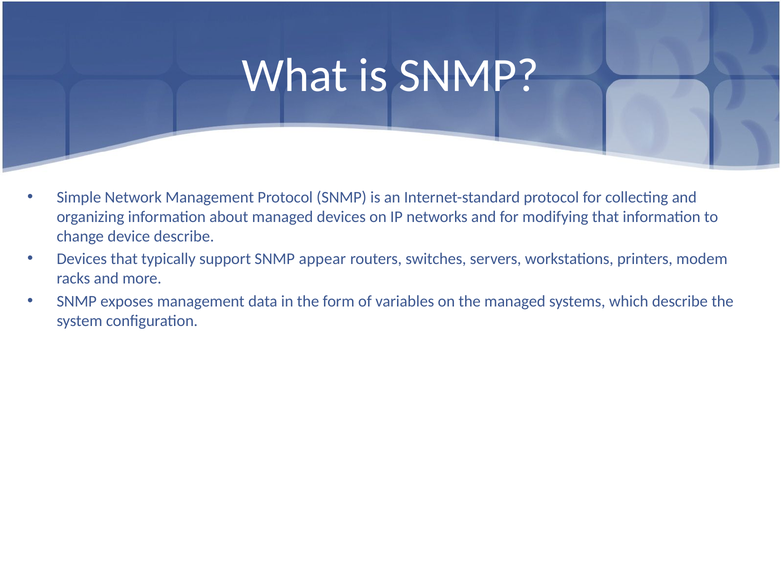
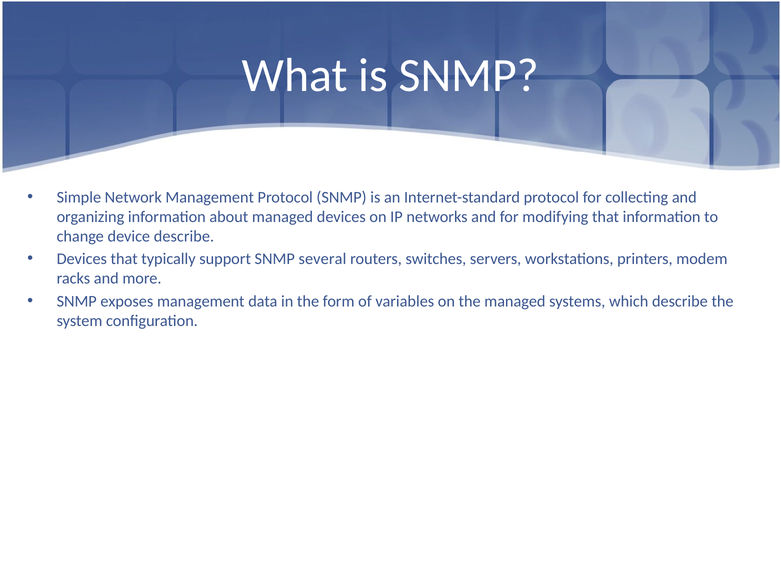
appear: appear -> several
